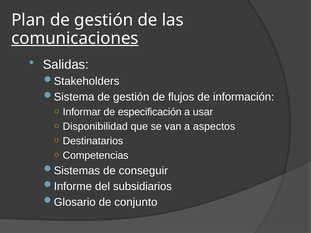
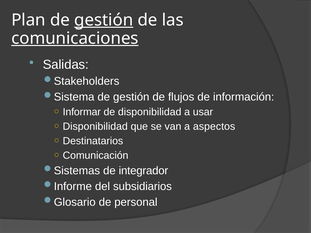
gestión at (104, 20) underline: none -> present
de especificación: especificación -> disponibilidad
Competencias: Competencias -> Comunicación
conseguir: conseguir -> integrador
conjunto: conjunto -> personal
